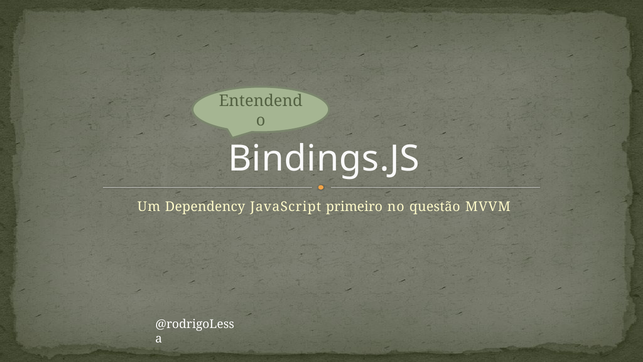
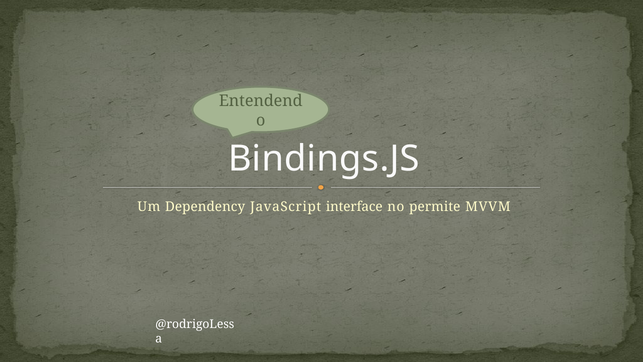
primeiro: primeiro -> interface
questão: questão -> permite
